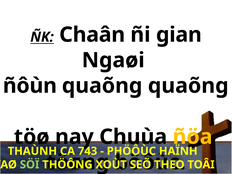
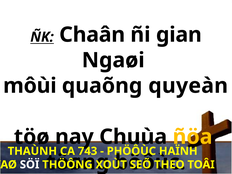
ñôùn: ñôùn -> môùi
quaõng quaõng: quaõng -> quyeàn
SÖÏ colour: light green -> white
